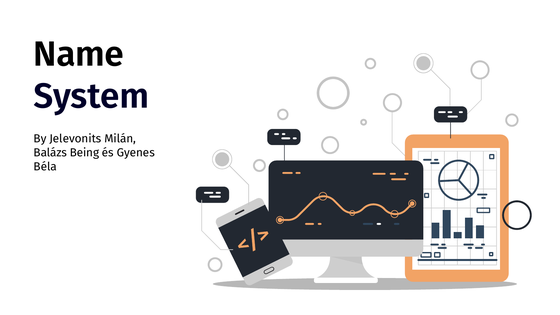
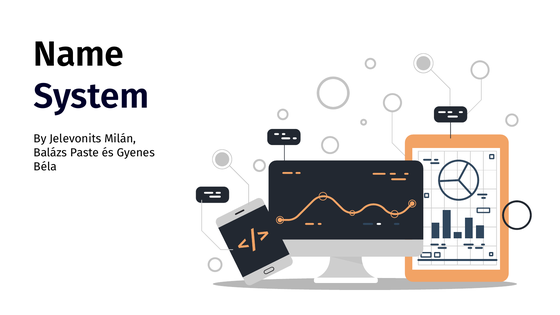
Being: Being -> Paste
